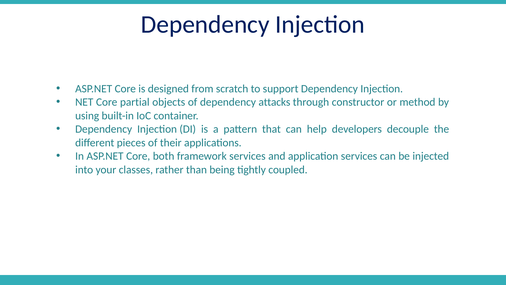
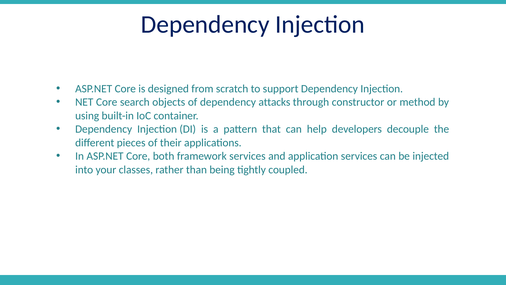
partial: partial -> search
